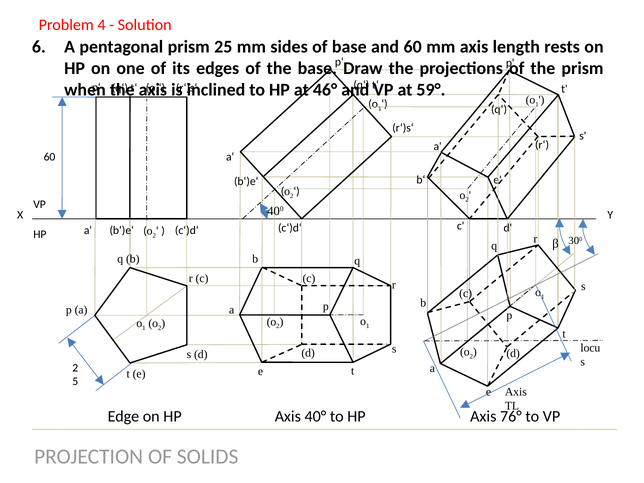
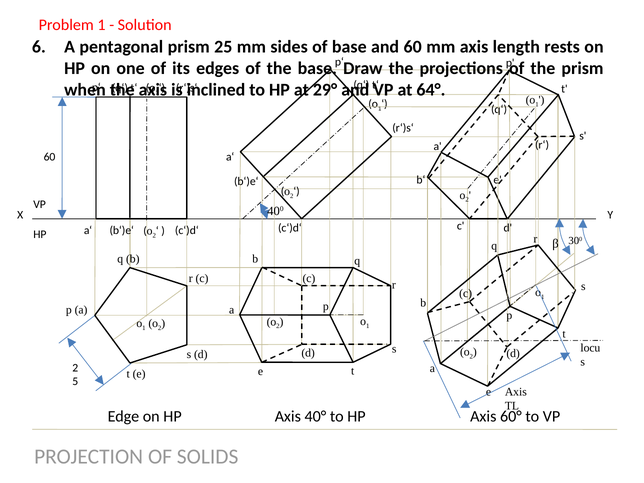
Problem 4: 4 -> 1
46°: 46° -> 29°
59°: 59° -> 64°
76°: 76° -> 60°
